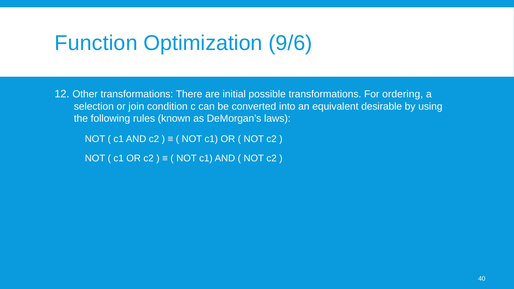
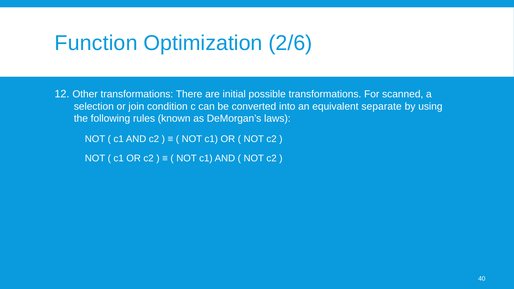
9/6: 9/6 -> 2/6
ordering: ordering -> scanned
desirable: desirable -> separate
